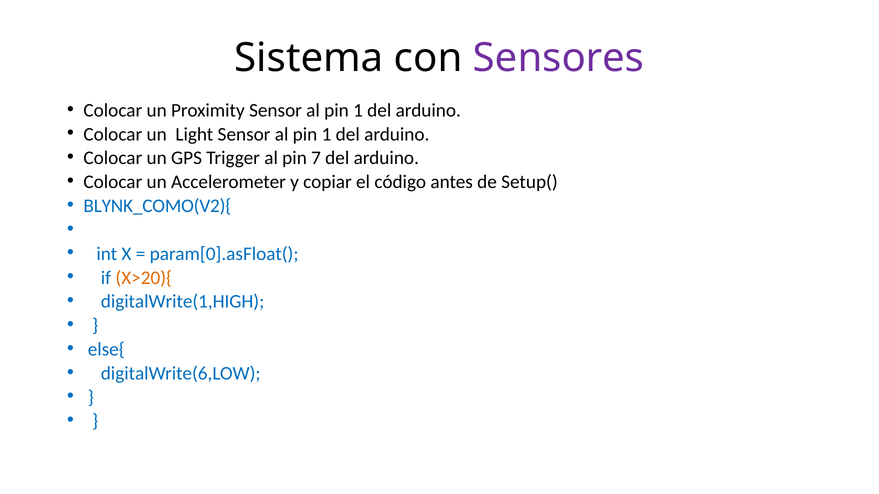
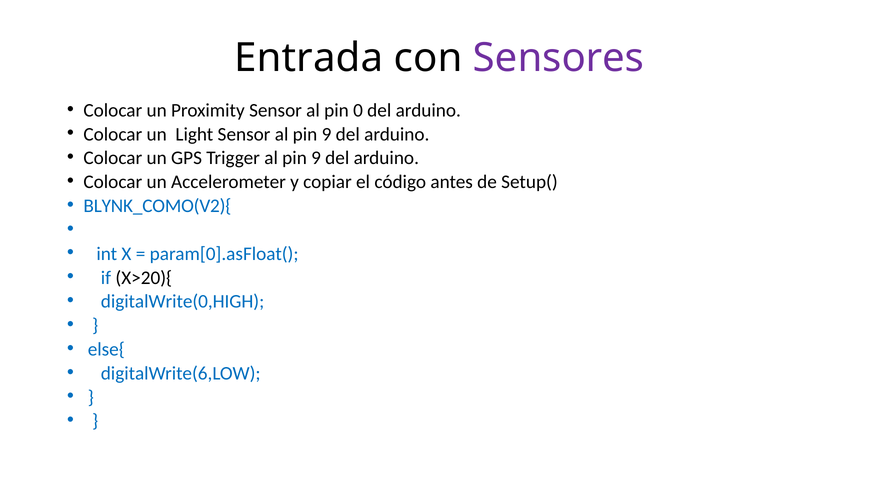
Sistema: Sistema -> Entrada
1 at (358, 110): 1 -> 0
1 at (327, 134): 1 -> 9
Trigger al pin 7: 7 -> 9
X>20){ colour: orange -> black
digitalWrite(1,HIGH: digitalWrite(1,HIGH -> digitalWrite(0,HIGH
